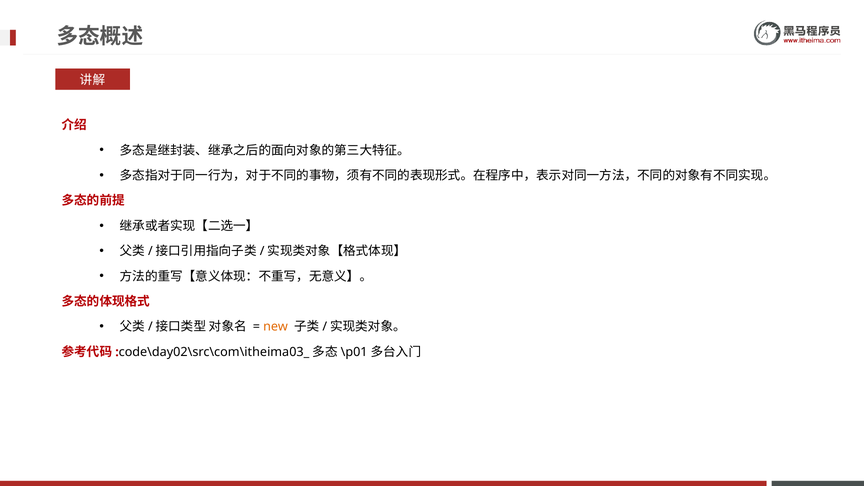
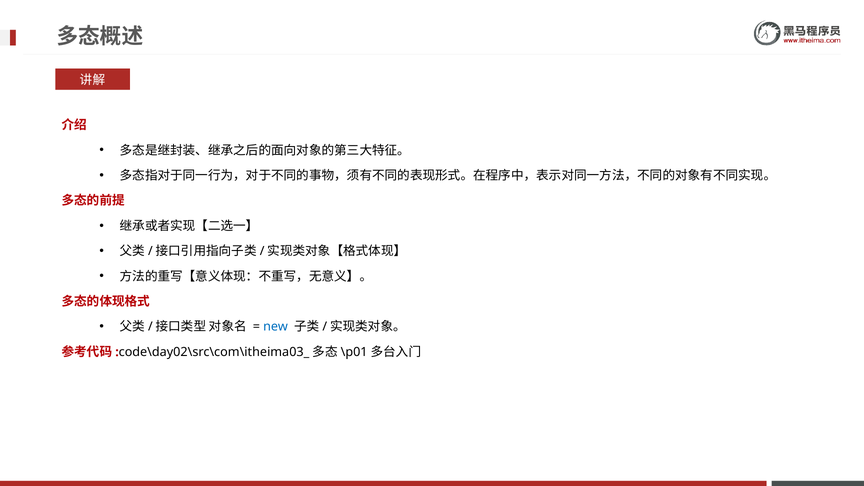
new colour: orange -> blue
